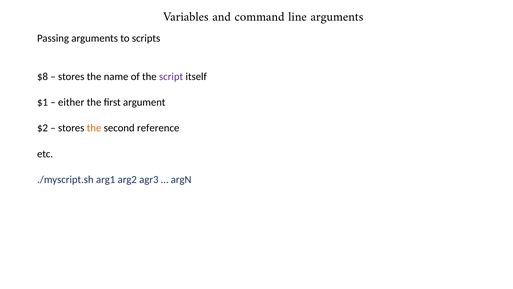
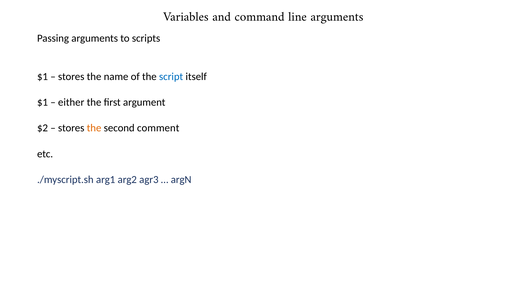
$8 at (43, 77): $8 -> $1
script colour: purple -> blue
reference: reference -> comment
